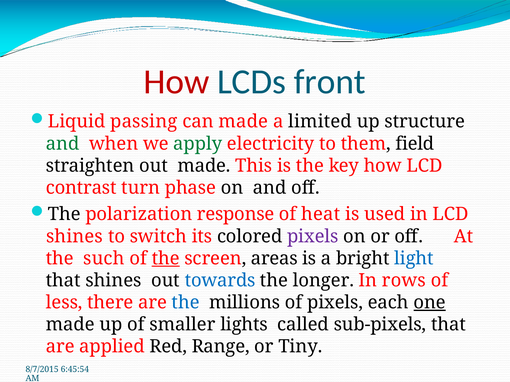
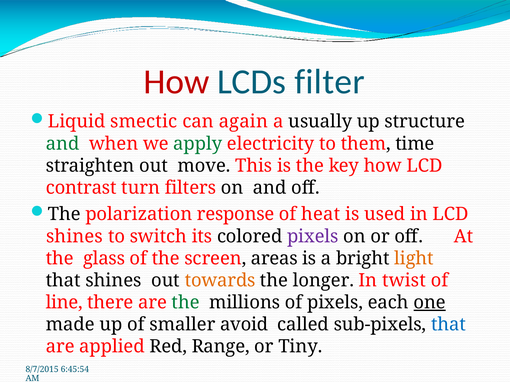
front: front -> filter
passing: passing -> smectic
can made: made -> again
limited: limited -> usually
field: field -> time
out made: made -> move
phase: phase -> filters
such: such -> glass
the at (166, 259) underline: present -> none
light colour: blue -> orange
towards colour: blue -> orange
rows: rows -> twist
less: less -> line
the at (186, 303) colour: blue -> green
lights: lights -> avoid
that at (449, 325) colour: black -> blue
